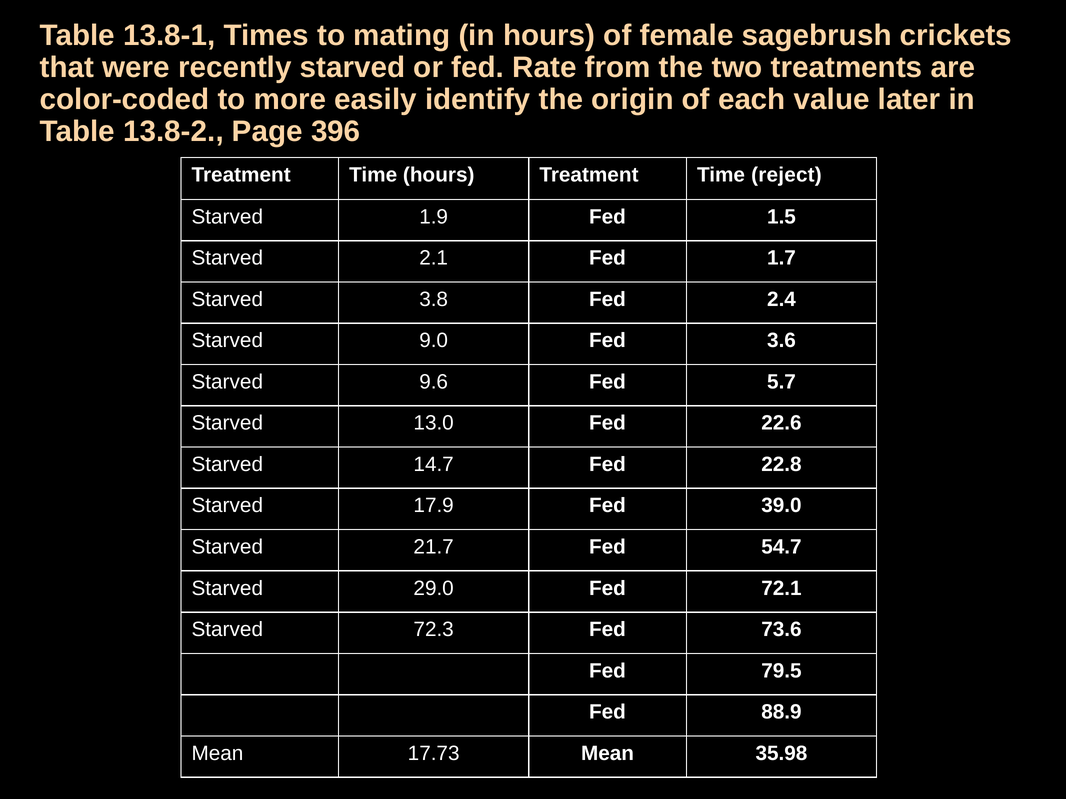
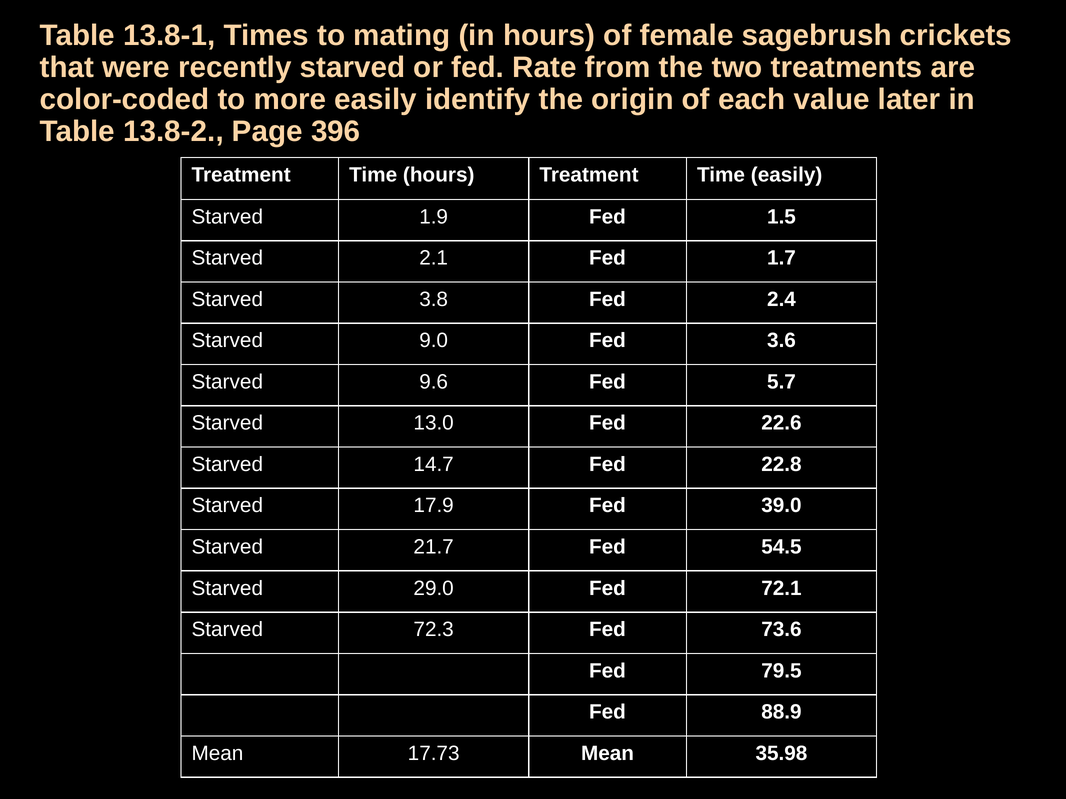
Time reject: reject -> easily
54.7: 54.7 -> 54.5
